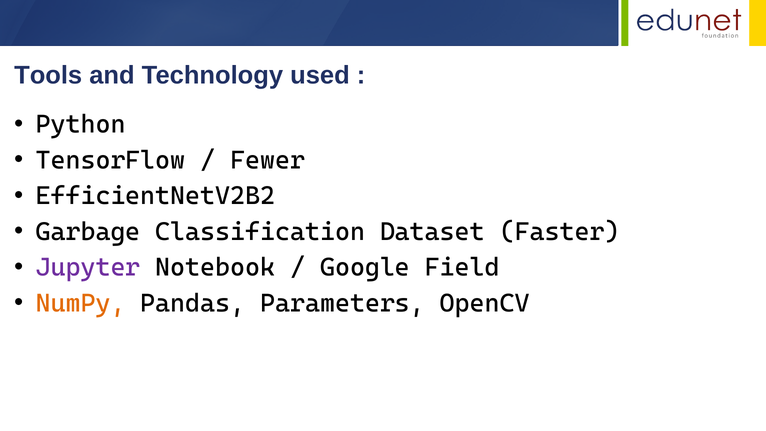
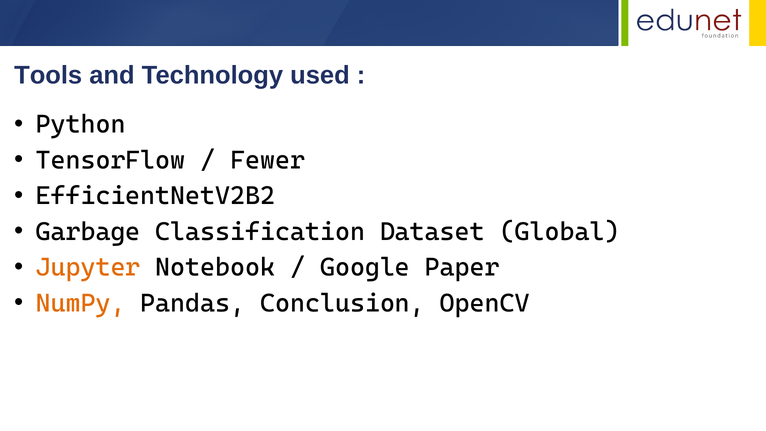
Faster: Faster -> Global
Jupyter colour: purple -> orange
Field: Field -> Paper
Parameters: Parameters -> Conclusion
